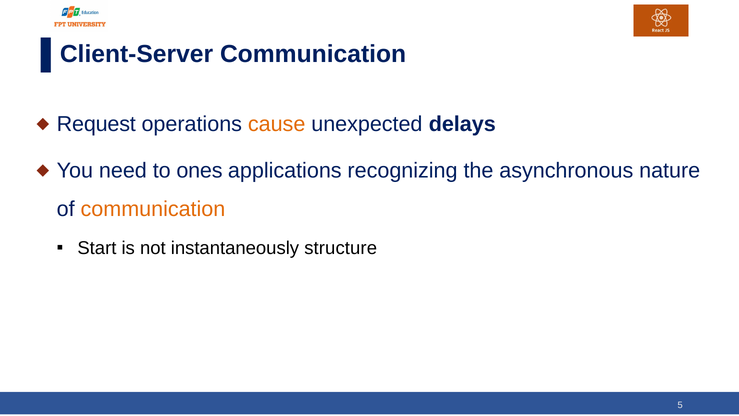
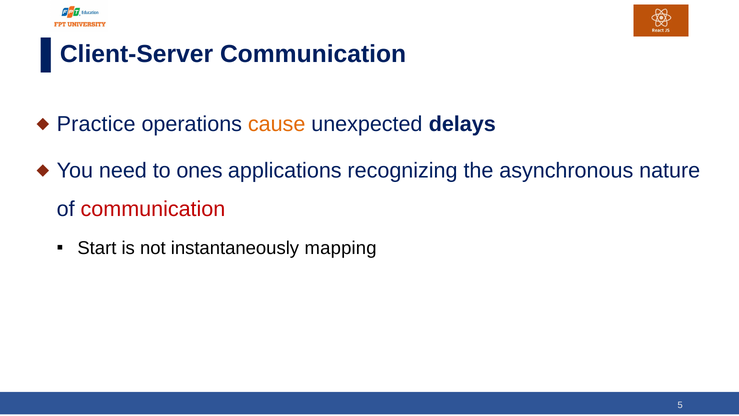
Request: Request -> Practice
communication at (153, 209) colour: orange -> red
structure: structure -> mapping
